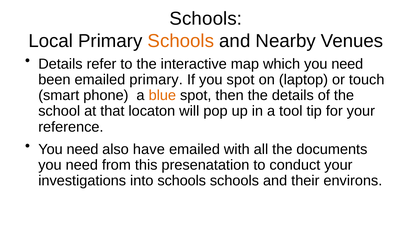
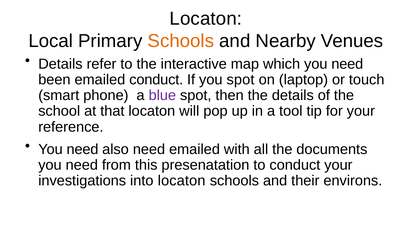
Schools at (206, 19): Schools -> Locaton
emailed primary: primary -> conduct
blue colour: orange -> purple
also have: have -> need
into schools: schools -> locaton
